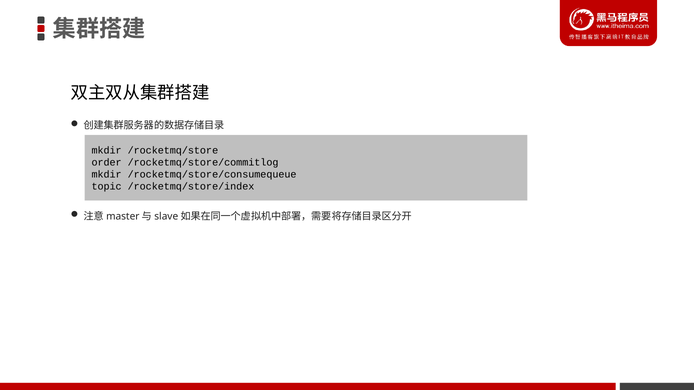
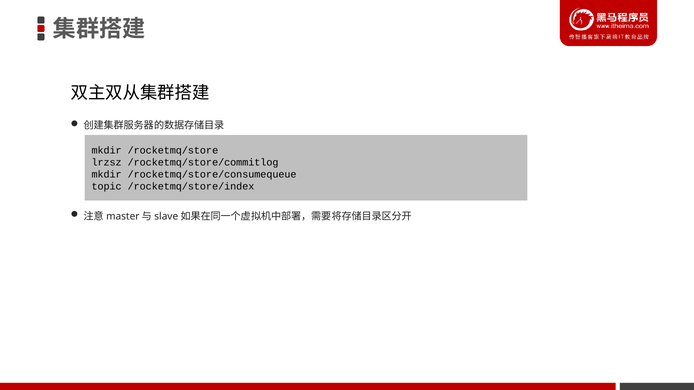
order: order -> lrzsz
